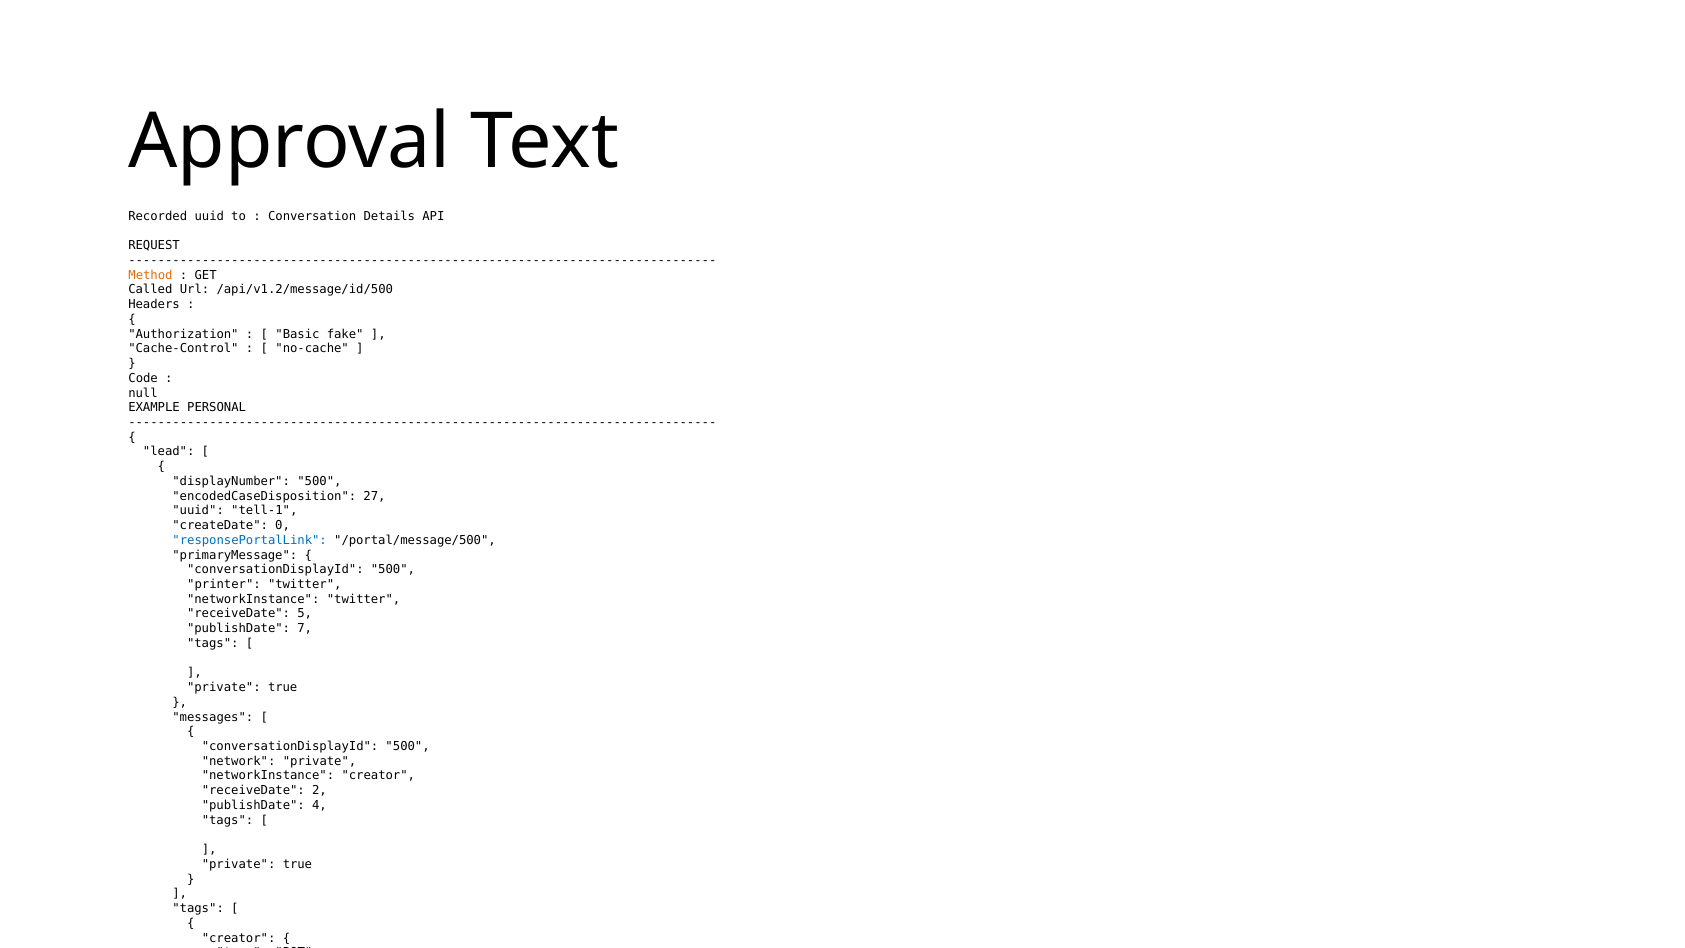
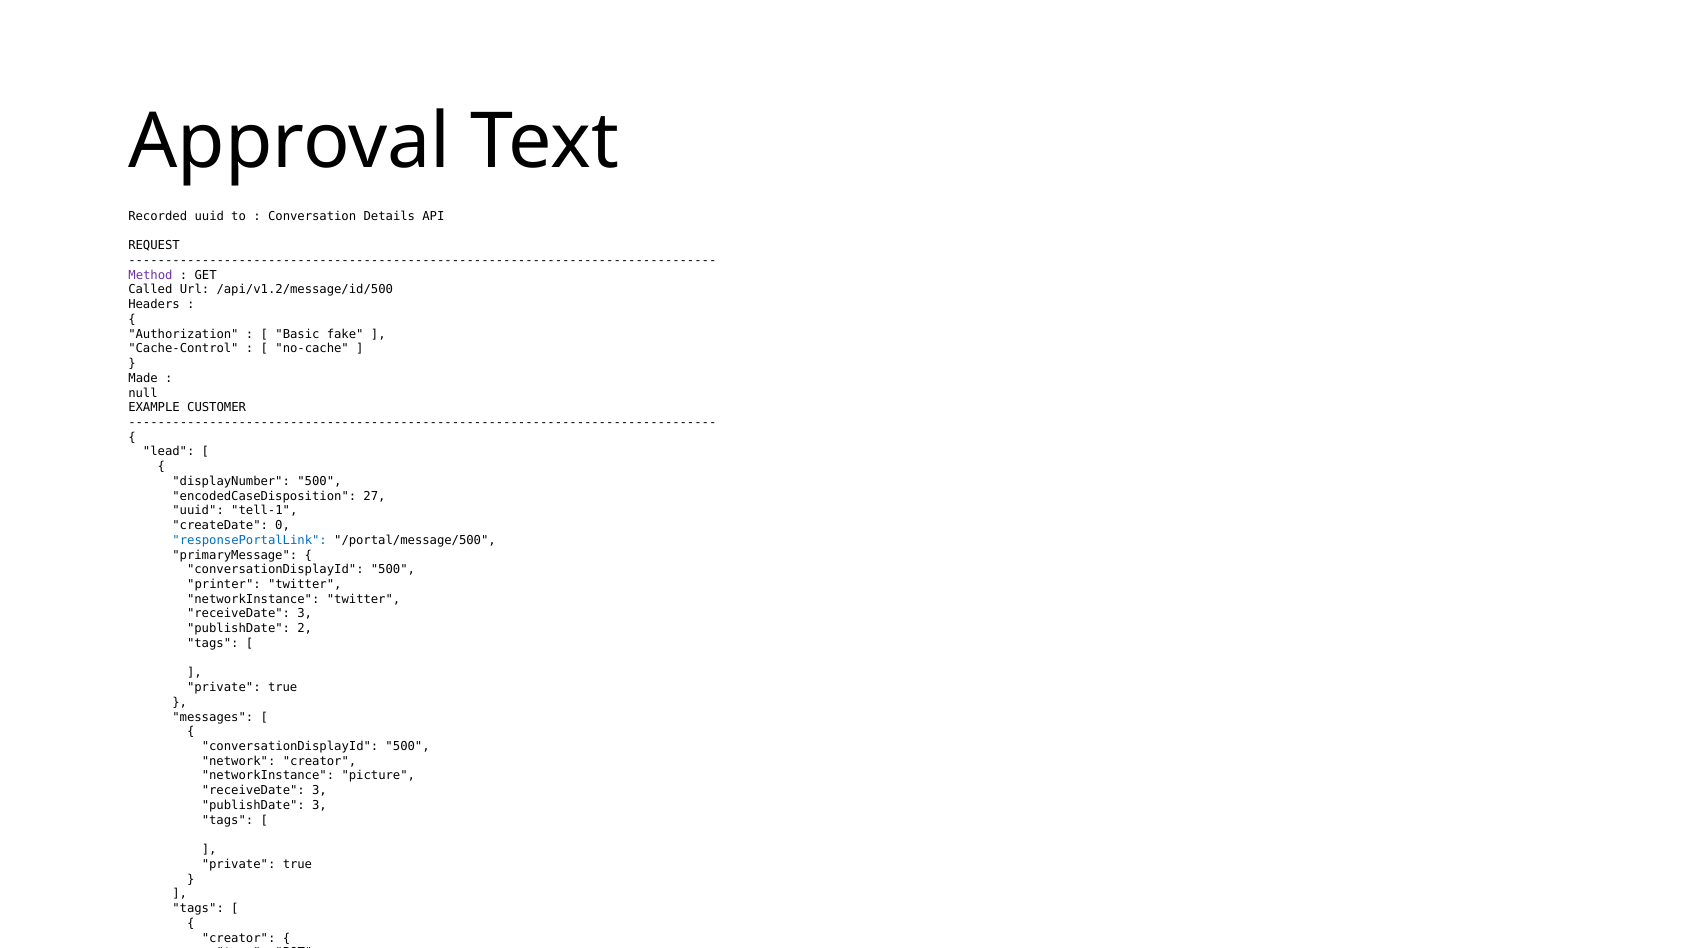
Method colour: orange -> purple
Code: Code -> Made
PERSONAL: PERSONAL -> CUSTOMER
5 at (305, 614): 5 -> 3
publishDate 7: 7 -> 2
network private: private -> creator
networkInstance creator: creator -> picture
2 at (319, 791): 2 -> 3
publishDate 4: 4 -> 3
